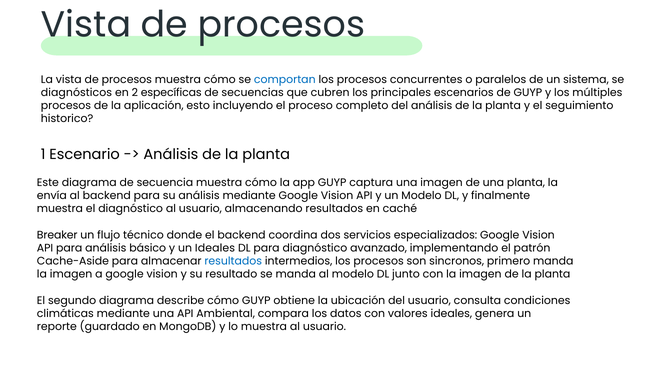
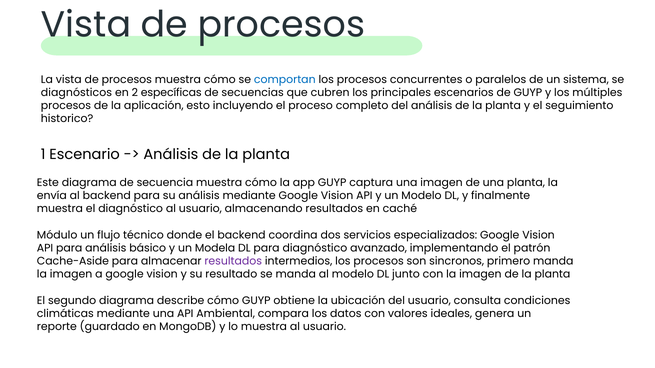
Breaker: Breaker -> Módulo
un Ideales: Ideales -> Modela
resultados at (233, 262) colour: blue -> purple
